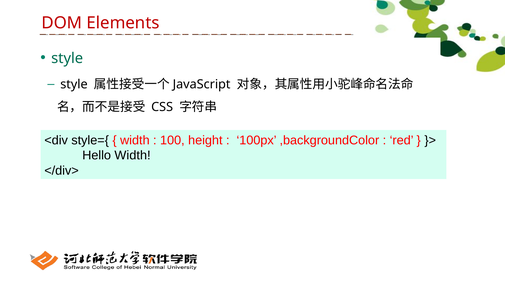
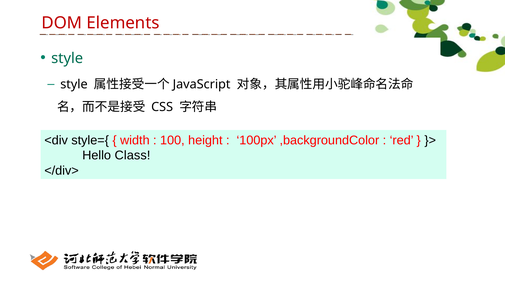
Hello Width: Width -> Class
